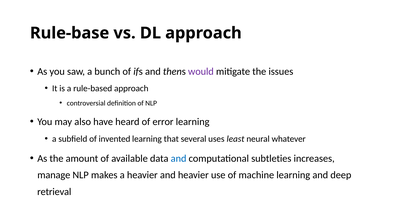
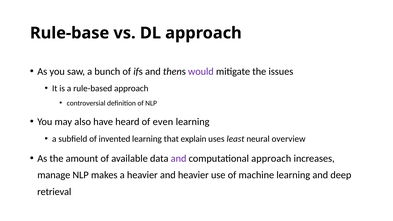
error: error -> even
several: several -> explain
whatever: whatever -> overview
and at (179, 159) colour: blue -> purple
computational subtleties: subtleties -> approach
